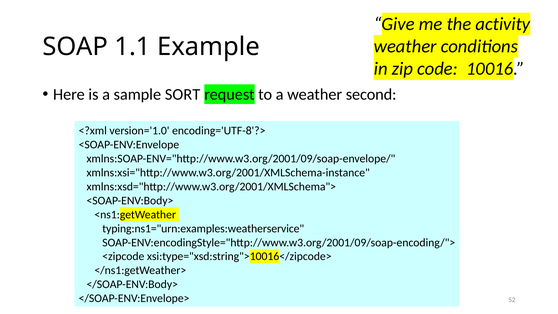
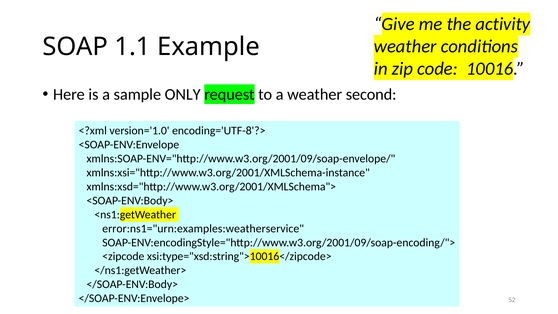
SORT: SORT -> ONLY
typing:ns1="urn:examples:weatherservice: typing:ns1="urn:examples:weatherservice -> error:ns1="urn:examples:weatherservice
